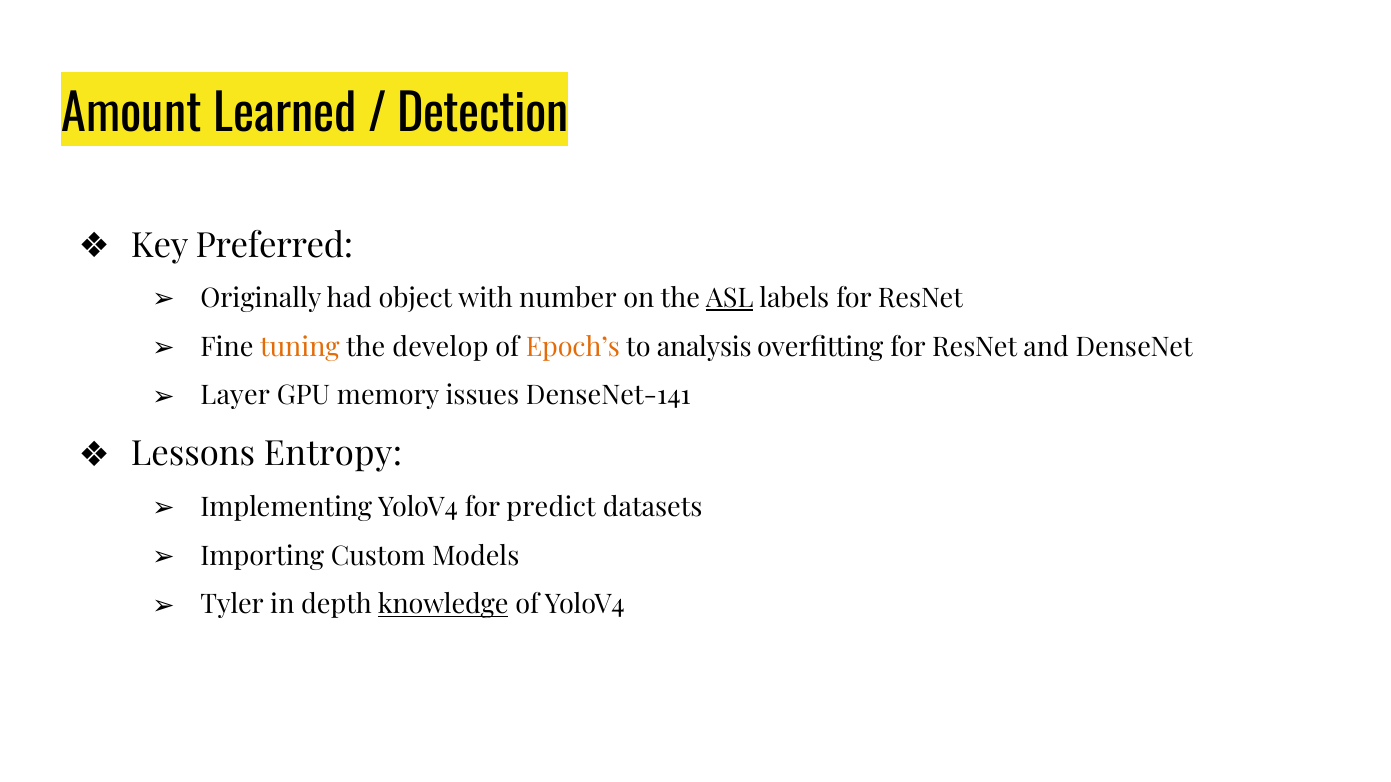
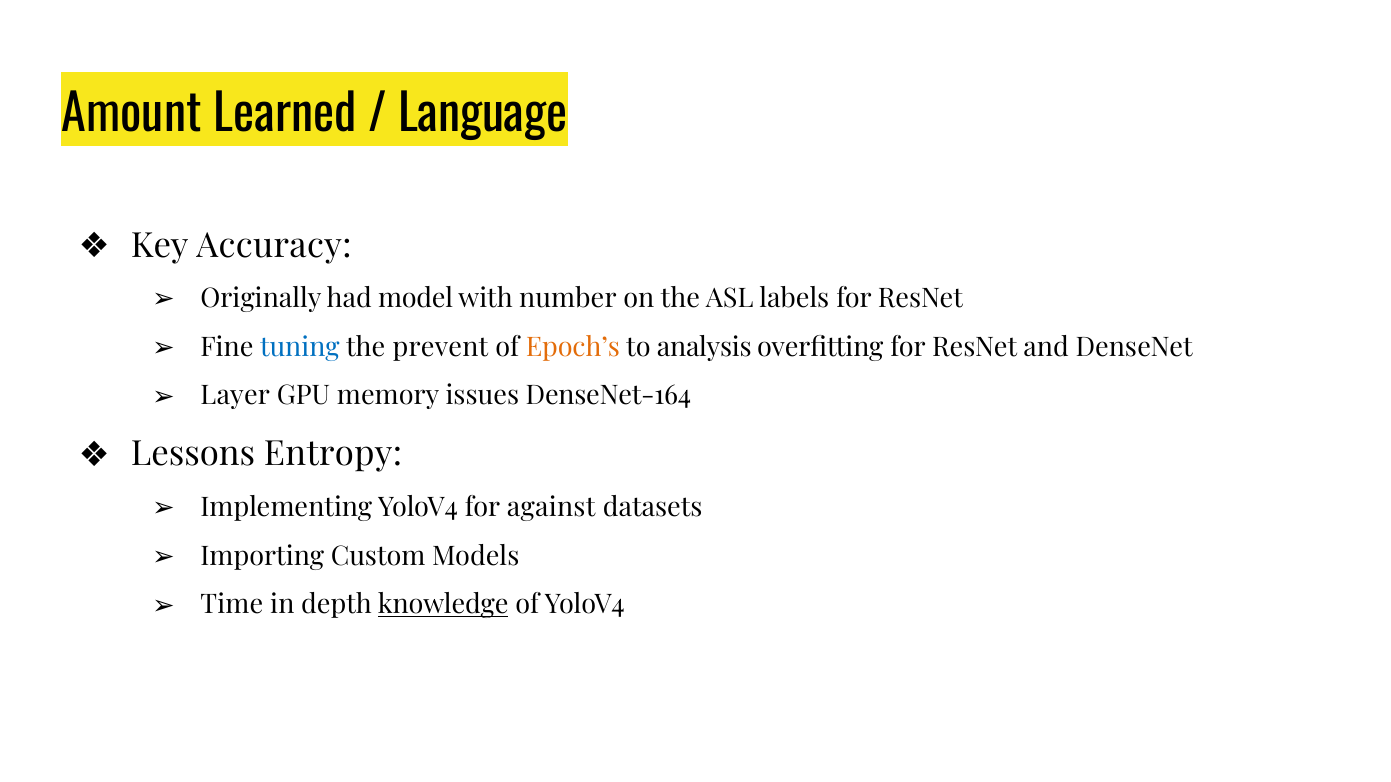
Detection: Detection -> Language
Preferred: Preferred -> Accuracy
object: object -> model
ASL underline: present -> none
tuning colour: orange -> blue
develop: develop -> prevent
DenseNet-141: DenseNet-141 -> DenseNet-164
predict: predict -> against
Tyler: Tyler -> Time
